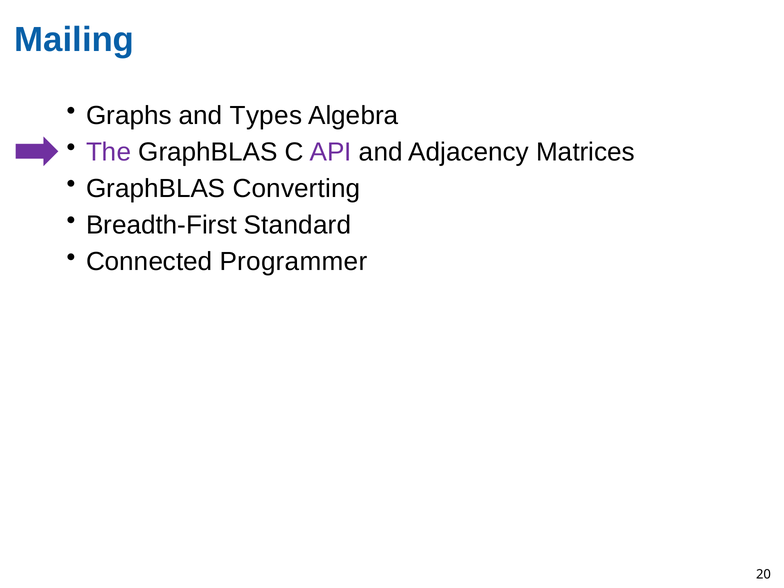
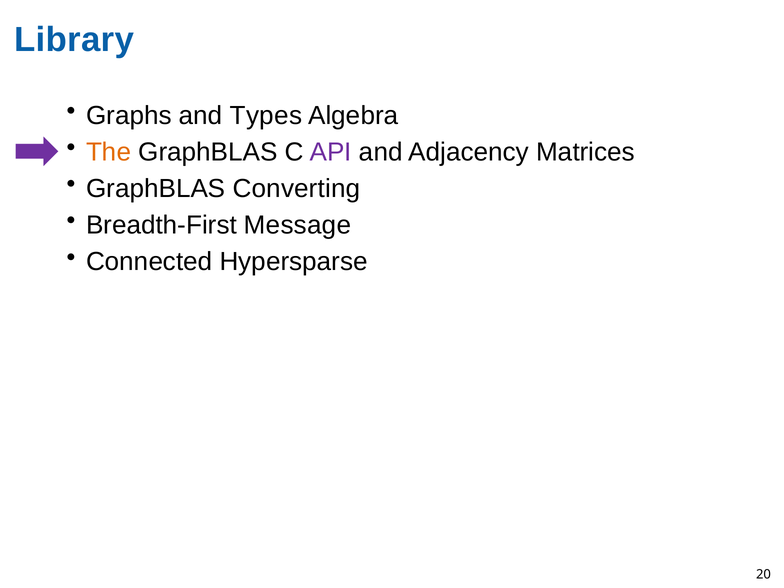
Mailing: Mailing -> Library
The colour: purple -> orange
Standard: Standard -> Message
Programmer: Programmer -> Hypersparse
